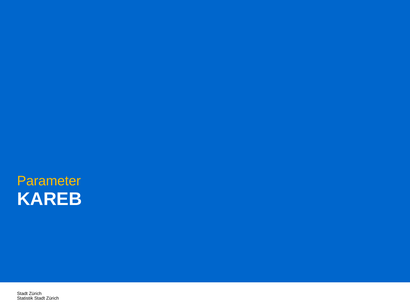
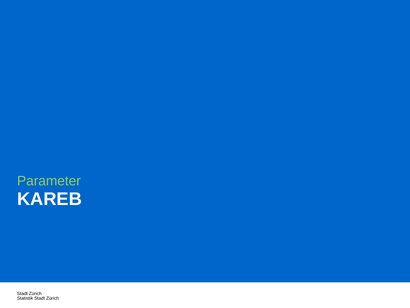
Parameter colour: yellow -> light green
